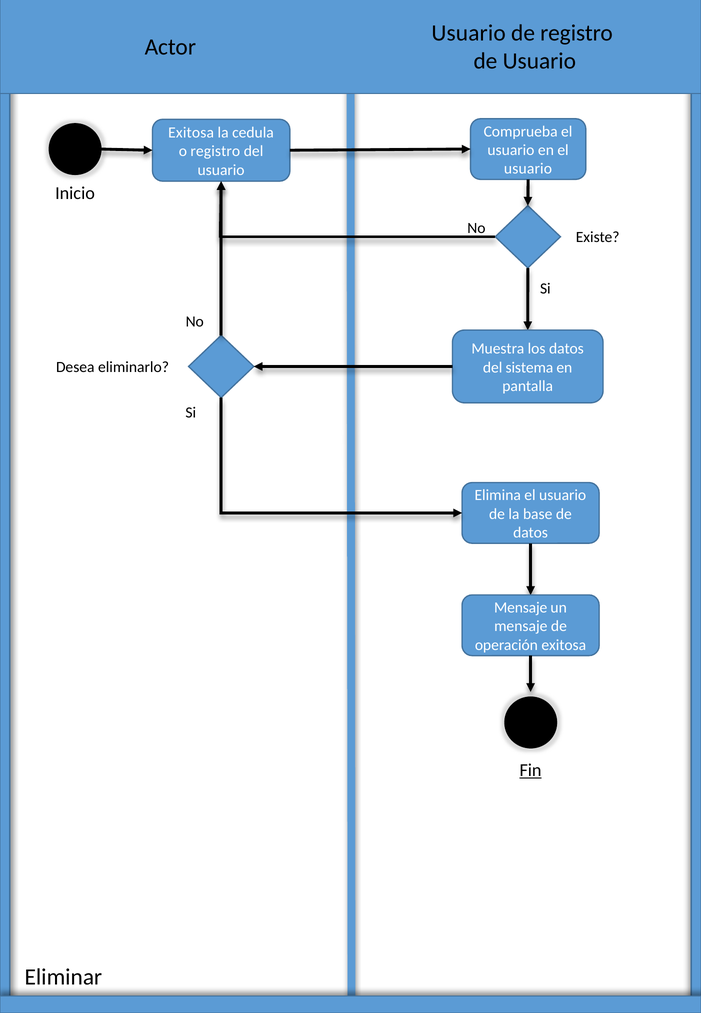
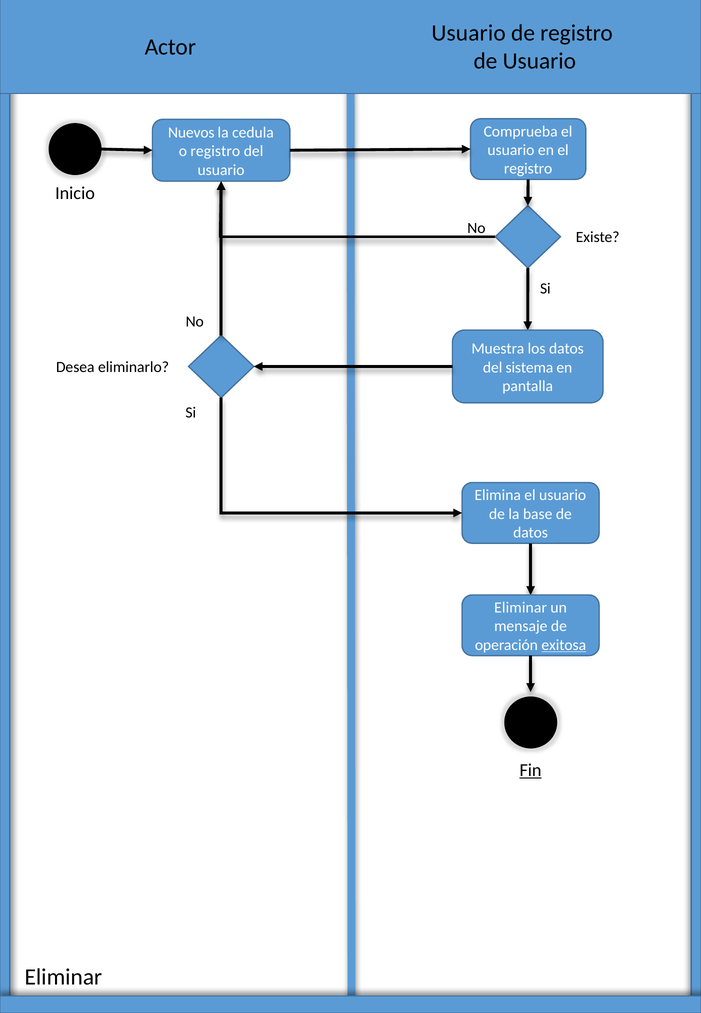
Exitosa at (191, 133): Exitosa -> Nuevos
usuario at (528, 169): usuario -> registro
Mensaje at (521, 607): Mensaje -> Eliminar
exitosa at (564, 645) underline: none -> present
